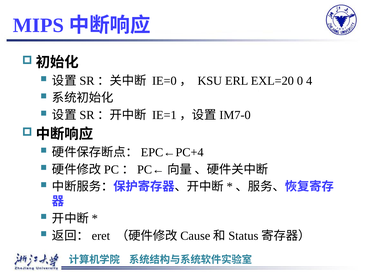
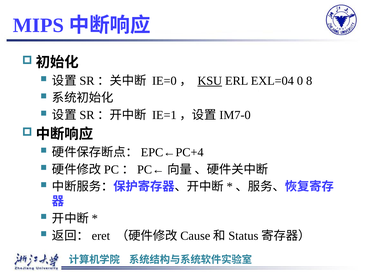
KSU underline: none -> present
EXL=20: EXL=20 -> EXL=04
4: 4 -> 8
